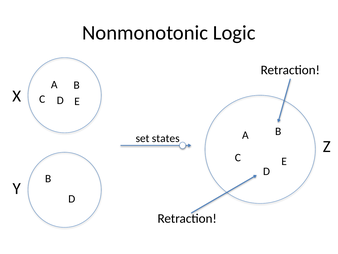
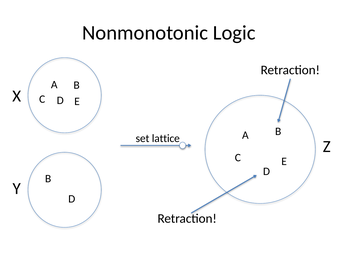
states: states -> lattice
